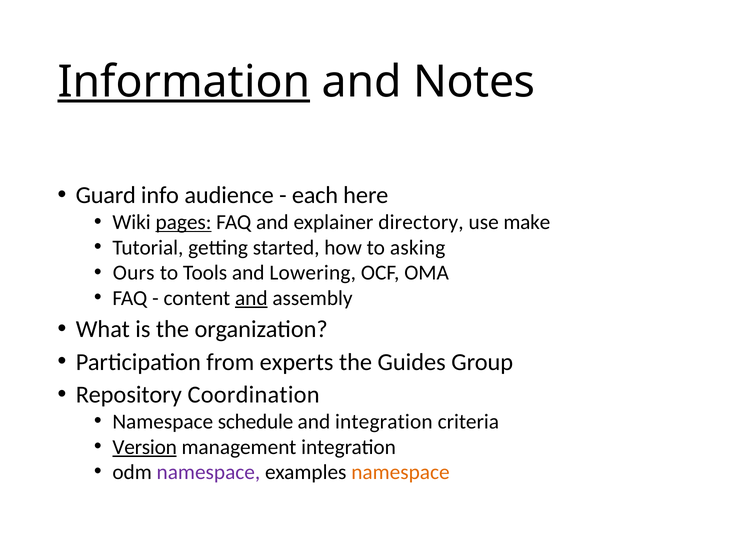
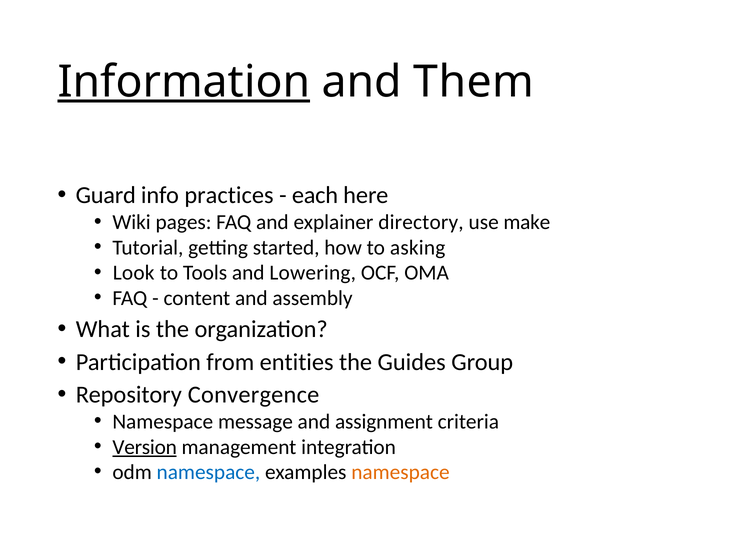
Notes: Notes -> Them
audience: audience -> practices
pages underline: present -> none
Ours: Ours -> Look
and at (251, 298) underline: present -> none
experts: experts -> entities
Coordination: Coordination -> Convergence
schedule: schedule -> message
and integration: integration -> assignment
namespace at (208, 472) colour: purple -> blue
